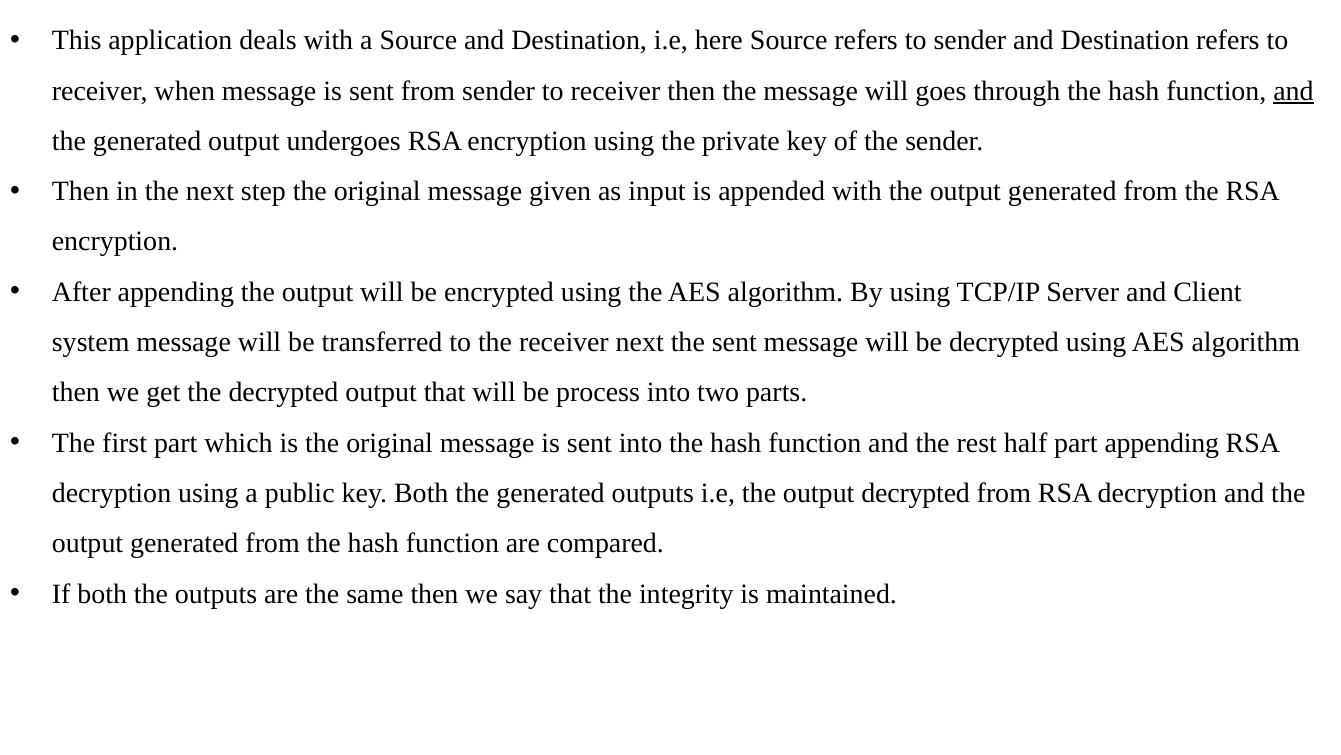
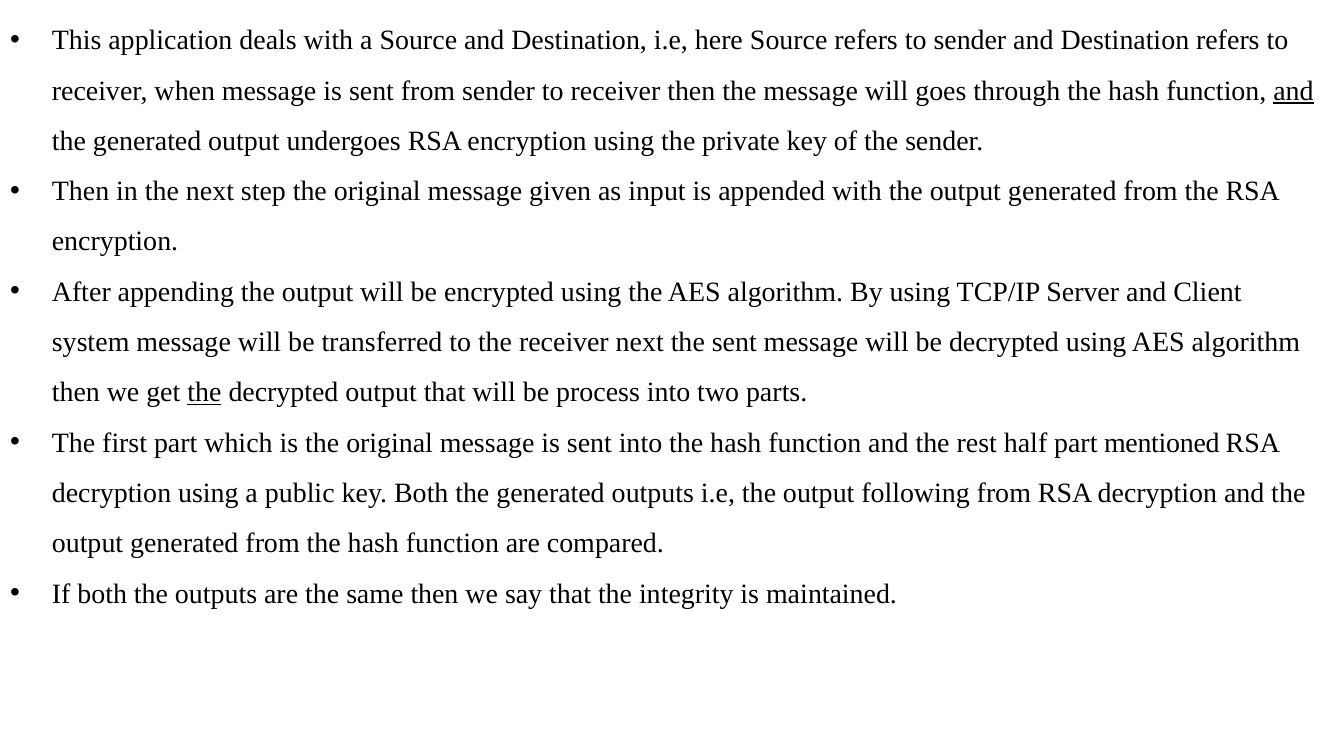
the at (204, 392) underline: none -> present
part appending: appending -> mentioned
output decrypted: decrypted -> following
